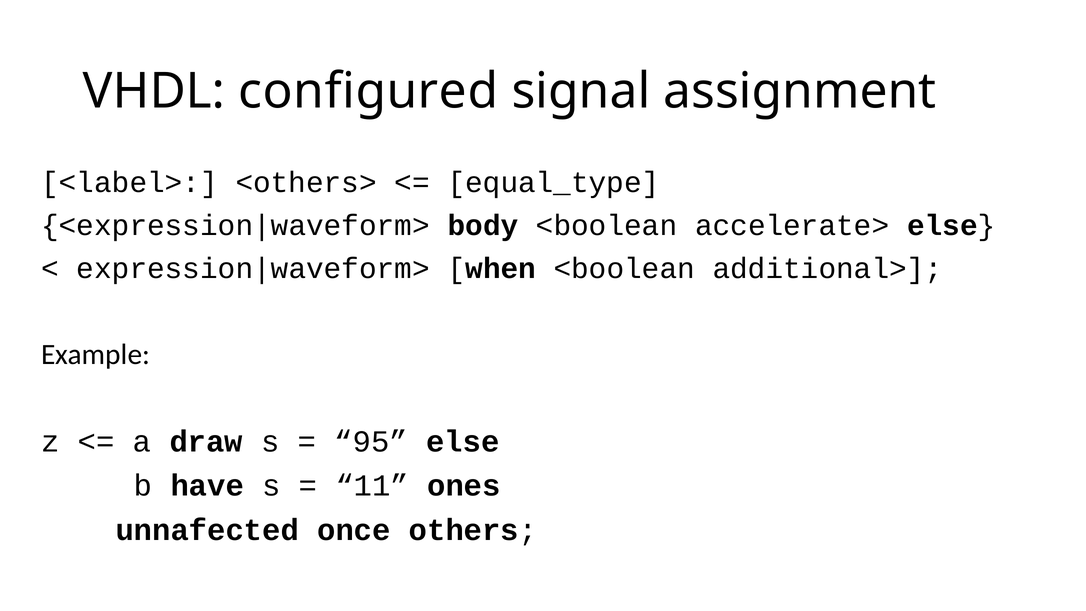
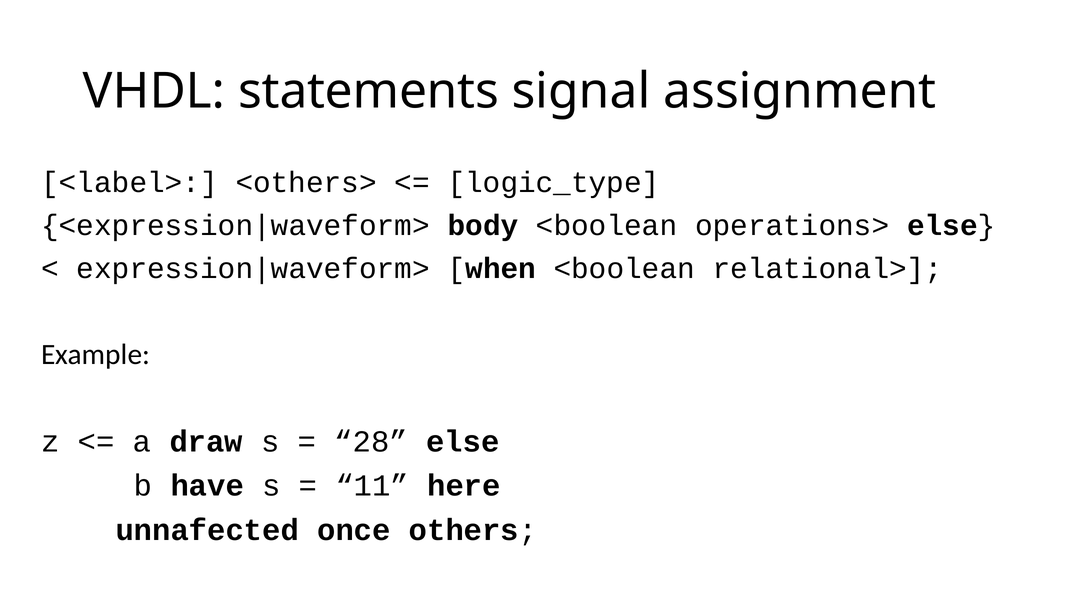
configured: configured -> statements
equal_type: equal_type -> logic_type
accelerate>: accelerate> -> operations>
additional>: additional> -> relational>
95: 95 -> 28
ones: ones -> here
